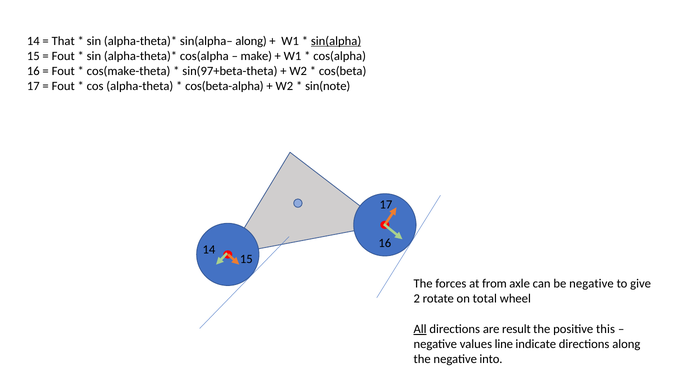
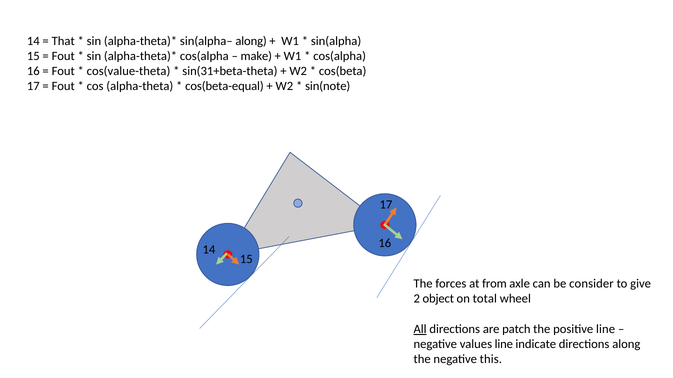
sin(alpha underline: present -> none
cos(make-theta: cos(make-theta -> cos(value-theta
sin(97+beta-theta: sin(97+beta-theta -> sin(31+beta-theta
cos(beta-alpha: cos(beta-alpha -> cos(beta-equal
be negative: negative -> consider
rotate: rotate -> object
result: result -> patch
positive this: this -> line
into: into -> this
